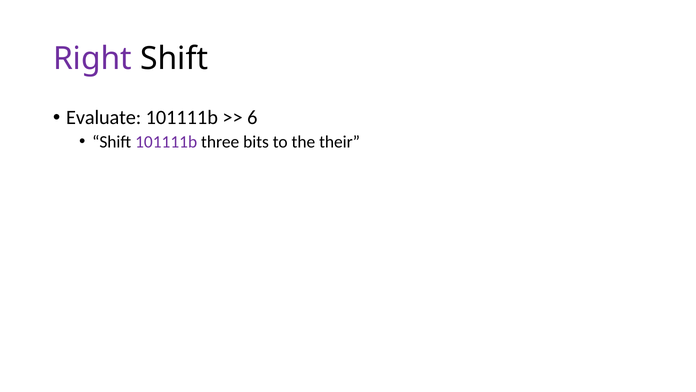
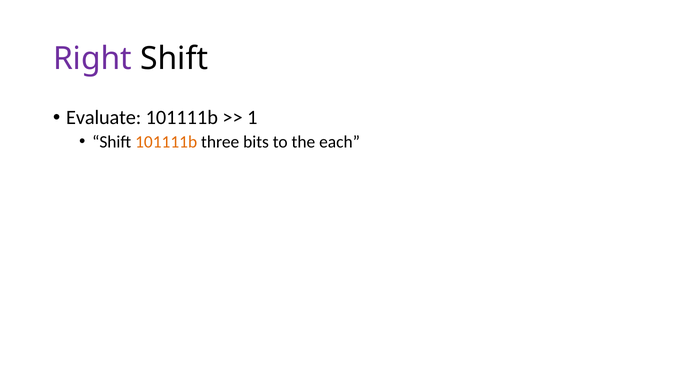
6: 6 -> 1
101111b at (166, 142) colour: purple -> orange
their: their -> each
